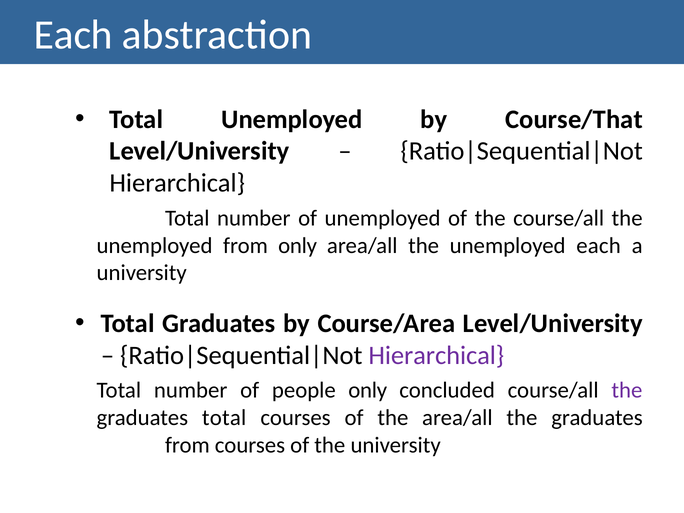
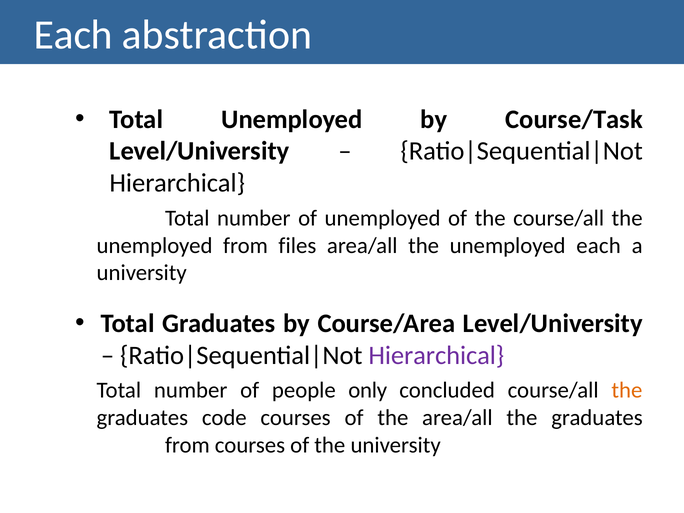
Course/That: Course/That -> Course/Task
from only: only -> files
the at (627, 390) colour: purple -> orange
graduates total: total -> code
